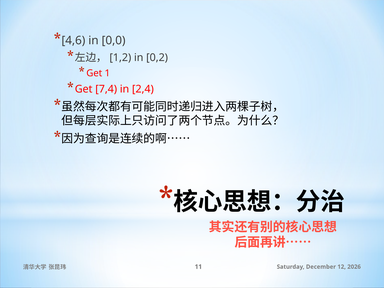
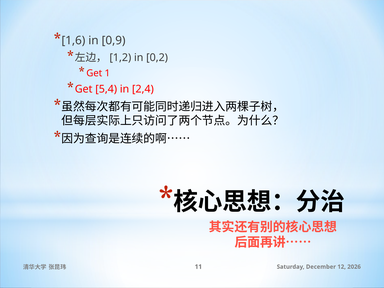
4,6: 4,6 -> 1,6
0,0: 0,0 -> 0,9
7,4: 7,4 -> 5,4
